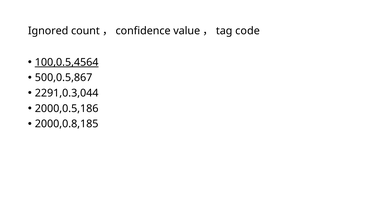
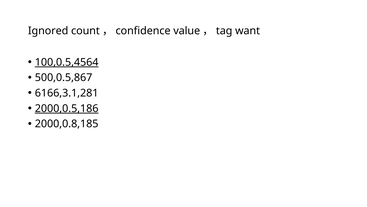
code: code -> want
2291,0.3,044: 2291,0.3,044 -> 6166,3.1,281
2000,0.5,186 underline: none -> present
